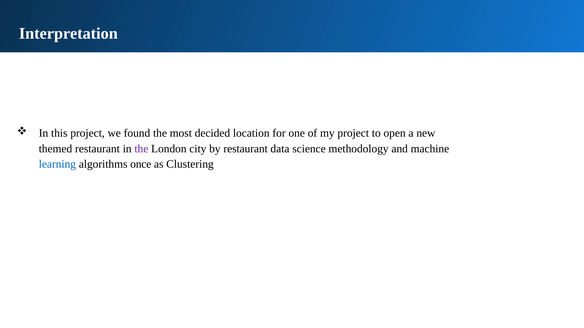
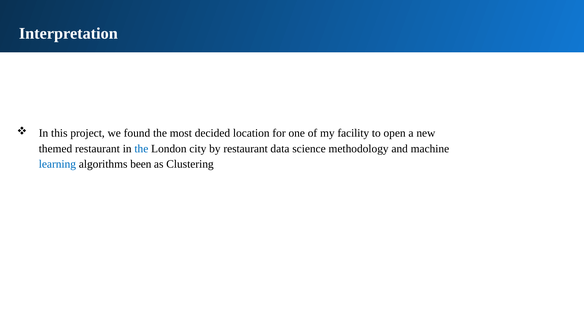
my project: project -> facility
the at (141, 149) colour: purple -> blue
once: once -> been
